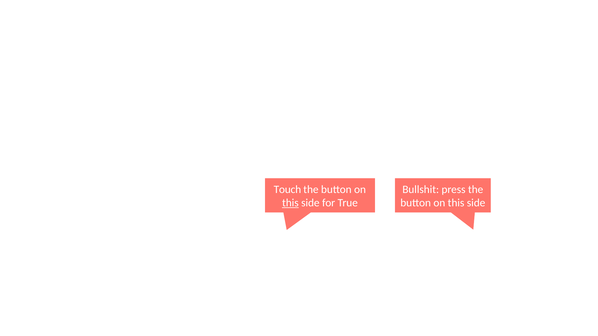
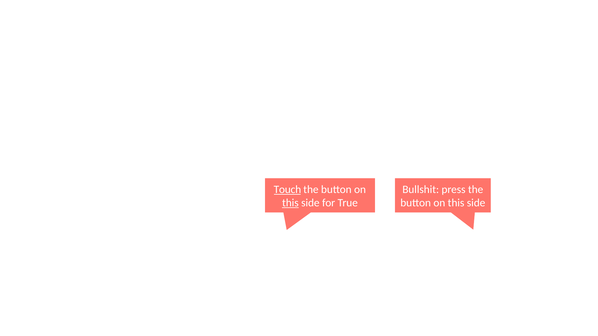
Touch underline: none -> present
